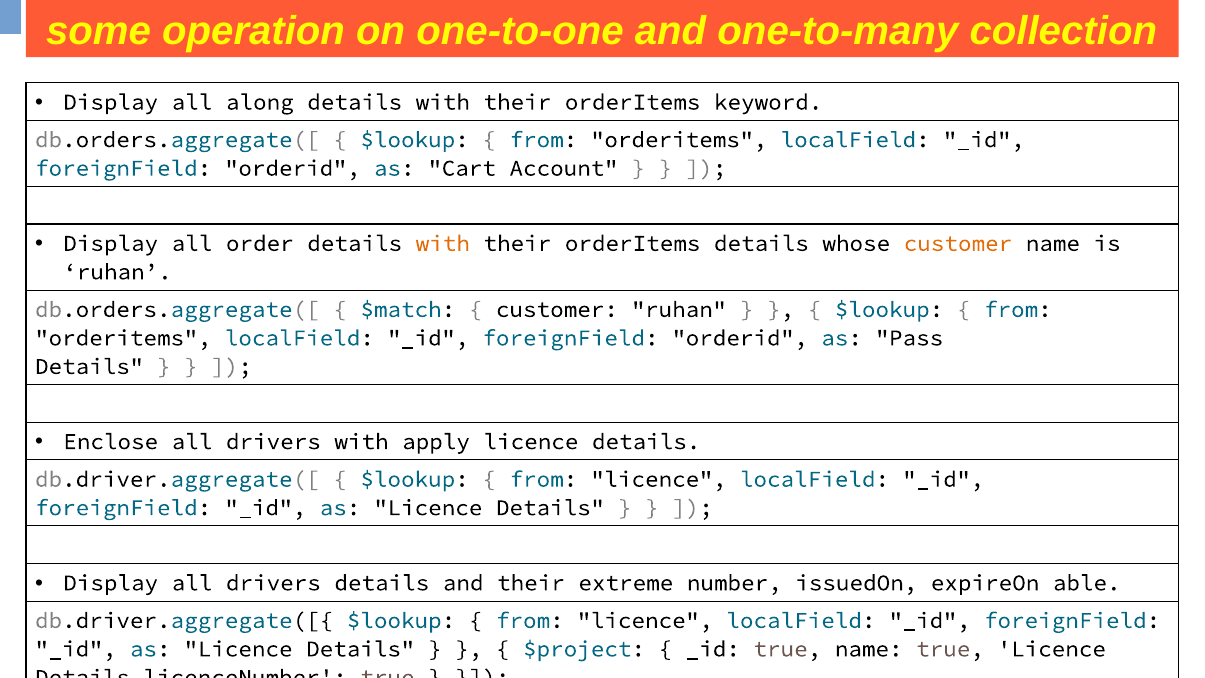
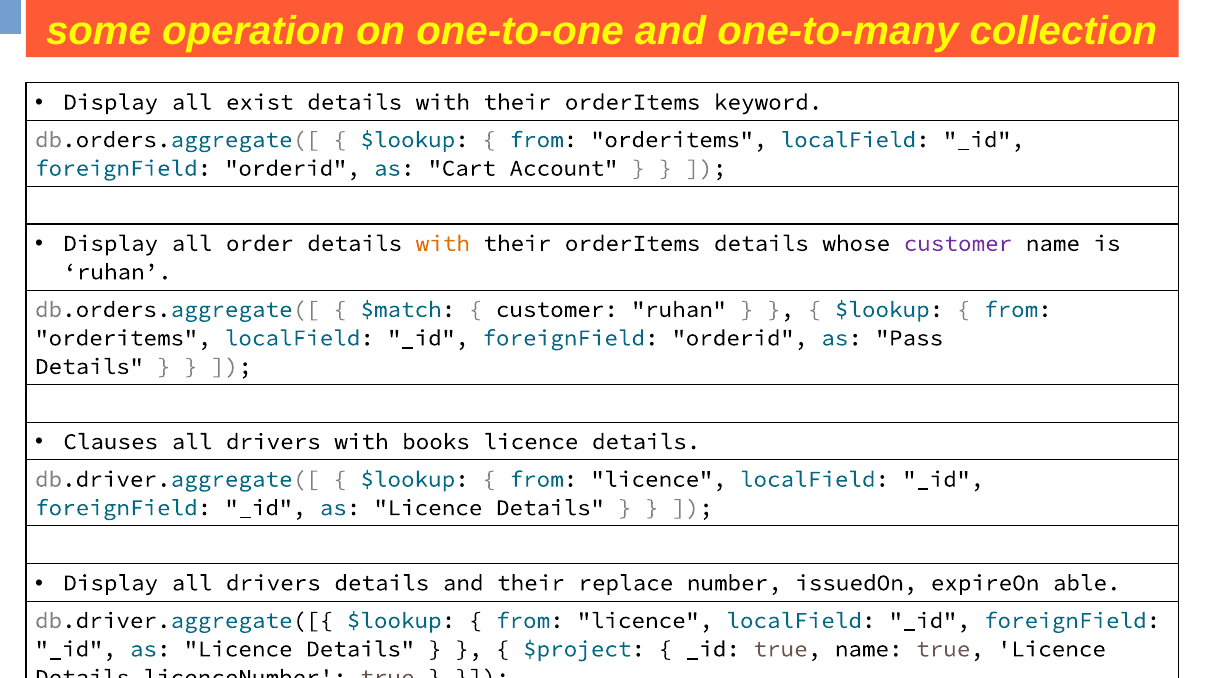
along: along -> exist
customer at (958, 243) colour: orange -> purple
Enclose: Enclose -> Clauses
apply: apply -> books
extreme: extreme -> replace
